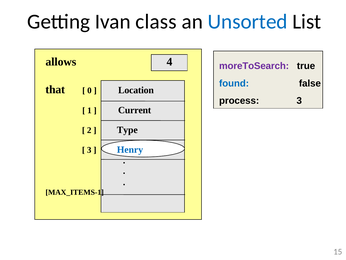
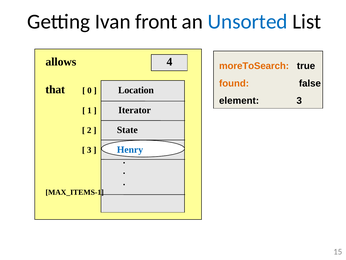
class: class -> front
moreToSearch colour: purple -> orange
found colour: blue -> orange
process: process -> element
Current: Current -> Iterator
Type: Type -> State
